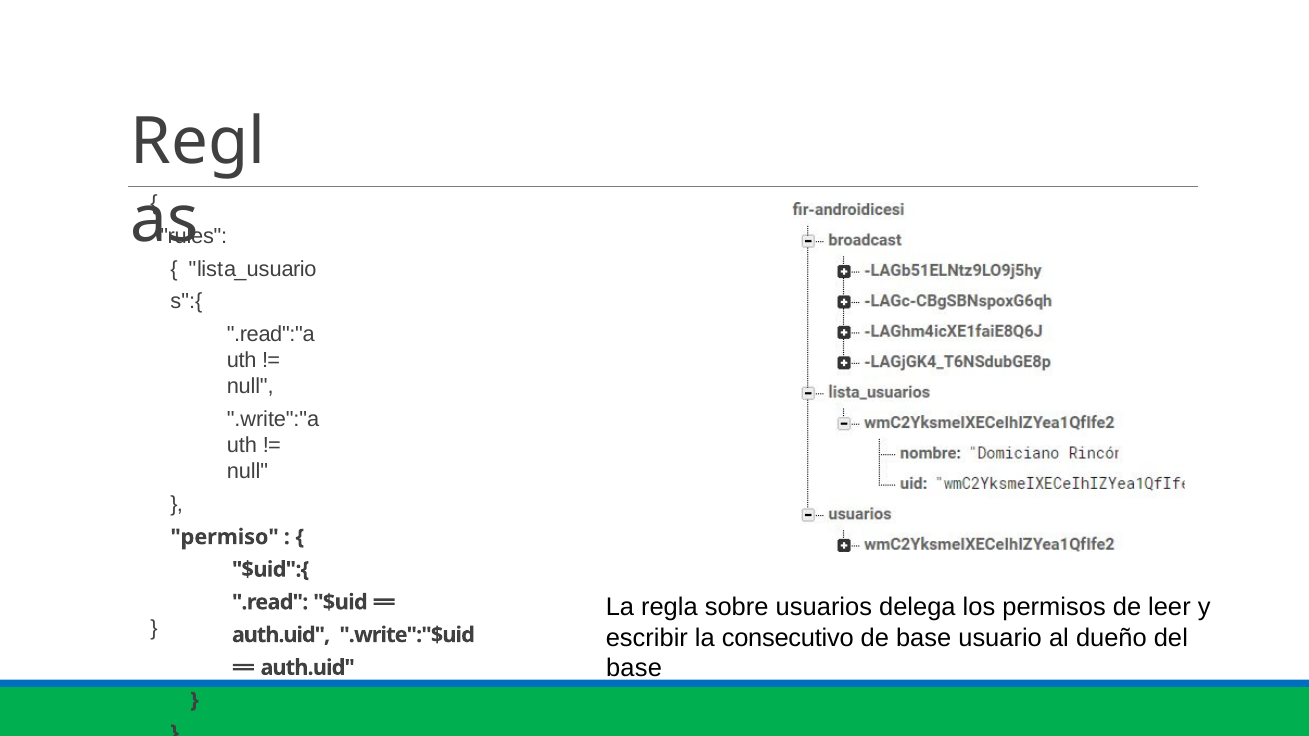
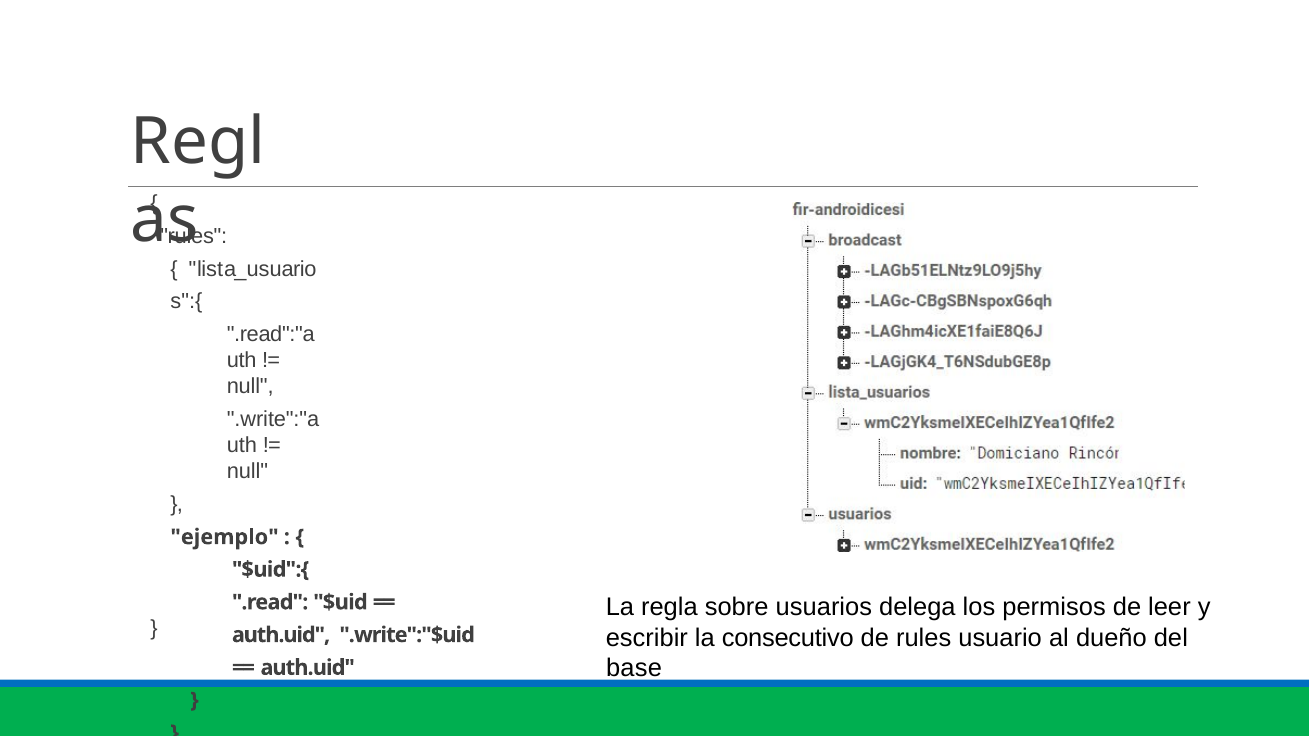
permiso: permiso -> ejemplo
de base: base -> rules
